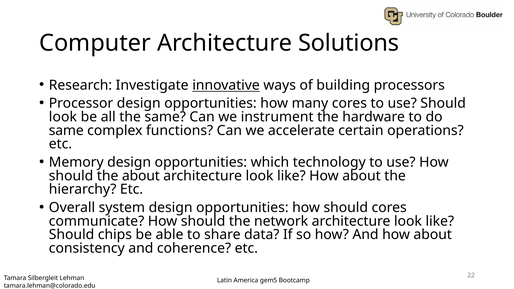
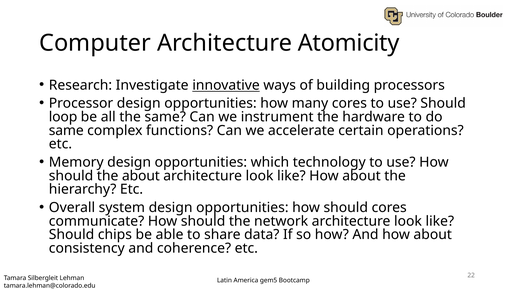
Solutions: Solutions -> Atomicity
look at (63, 117): look -> loop
